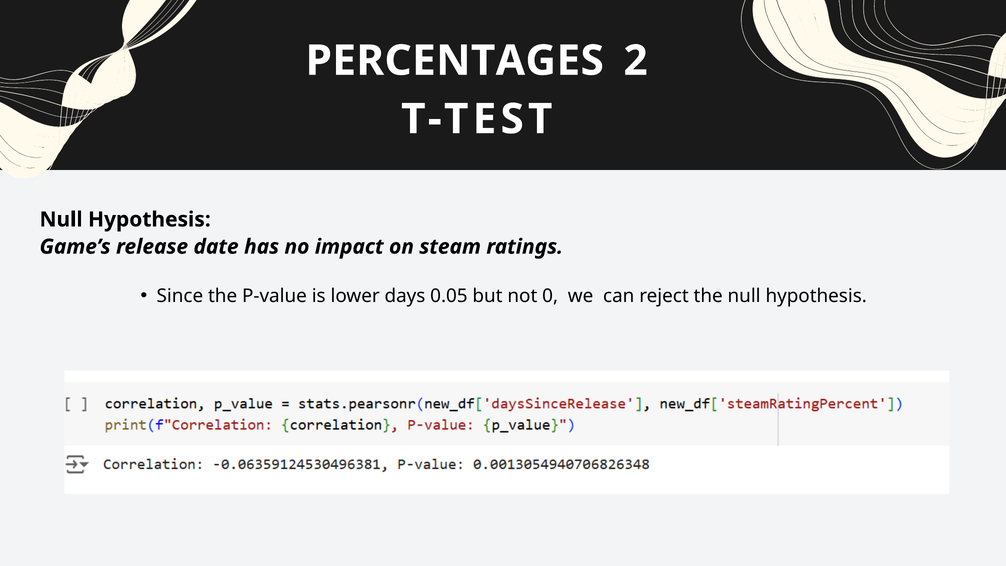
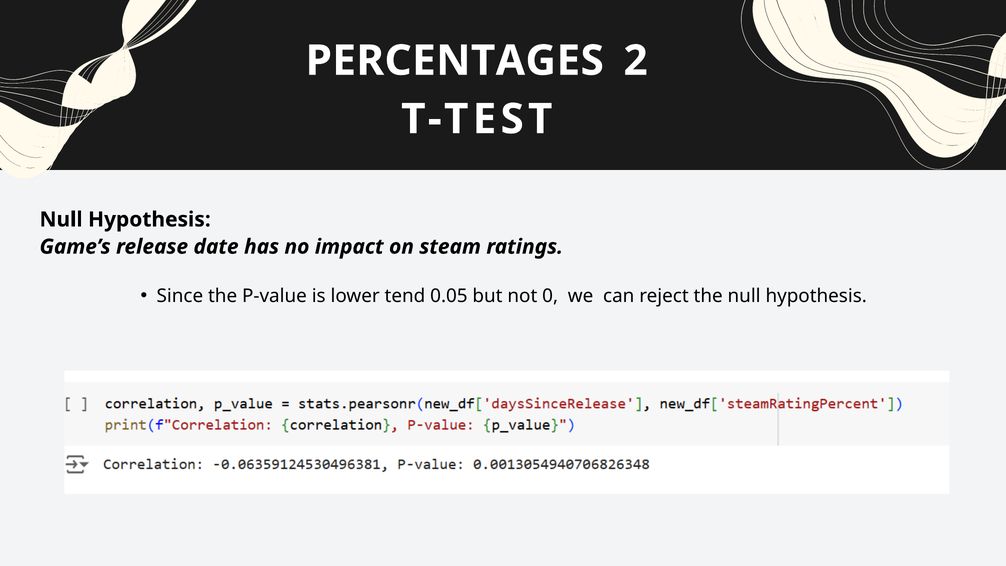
days: days -> tend
